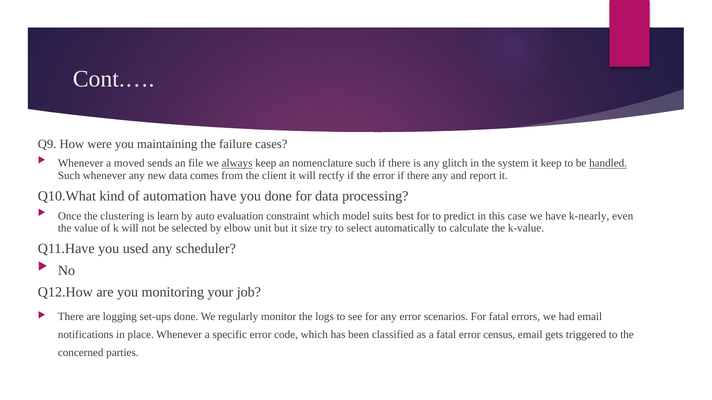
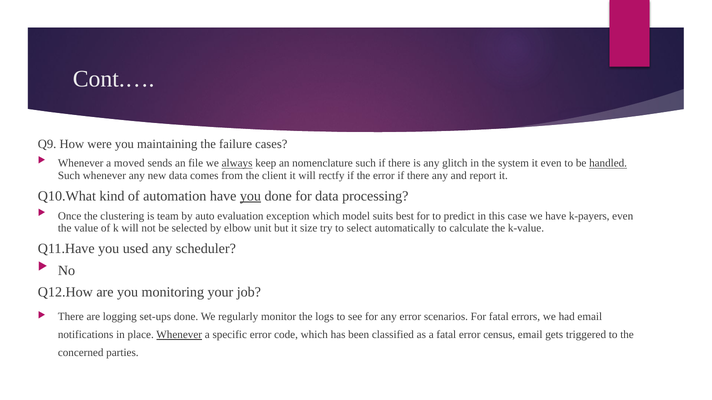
it keep: keep -> even
you at (250, 196) underline: none -> present
learn: learn -> team
constraint: constraint -> exception
k-nearly: k-nearly -> k-payers
Whenever at (179, 335) underline: none -> present
